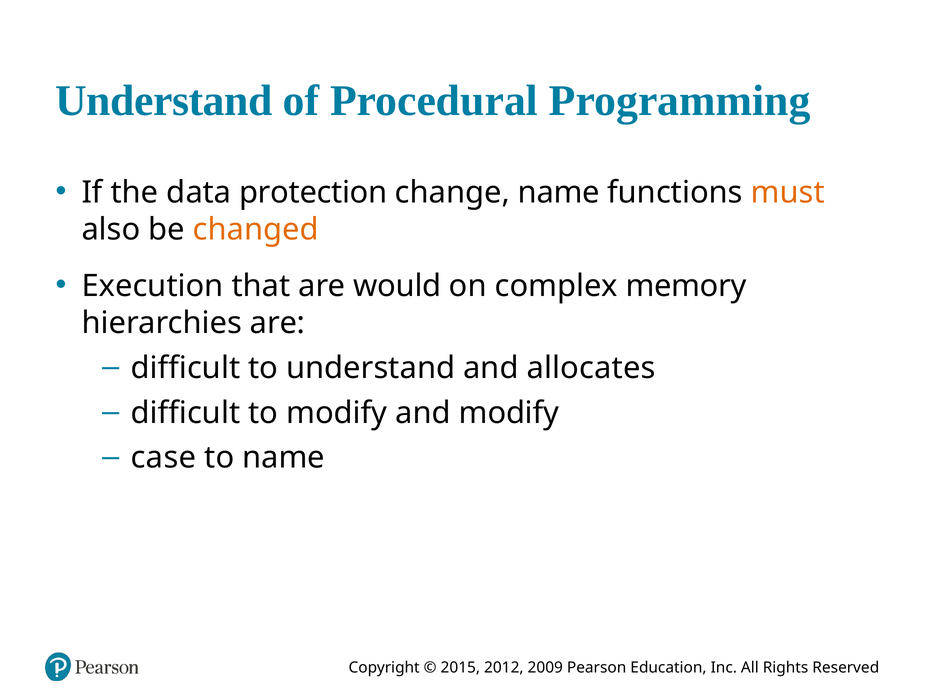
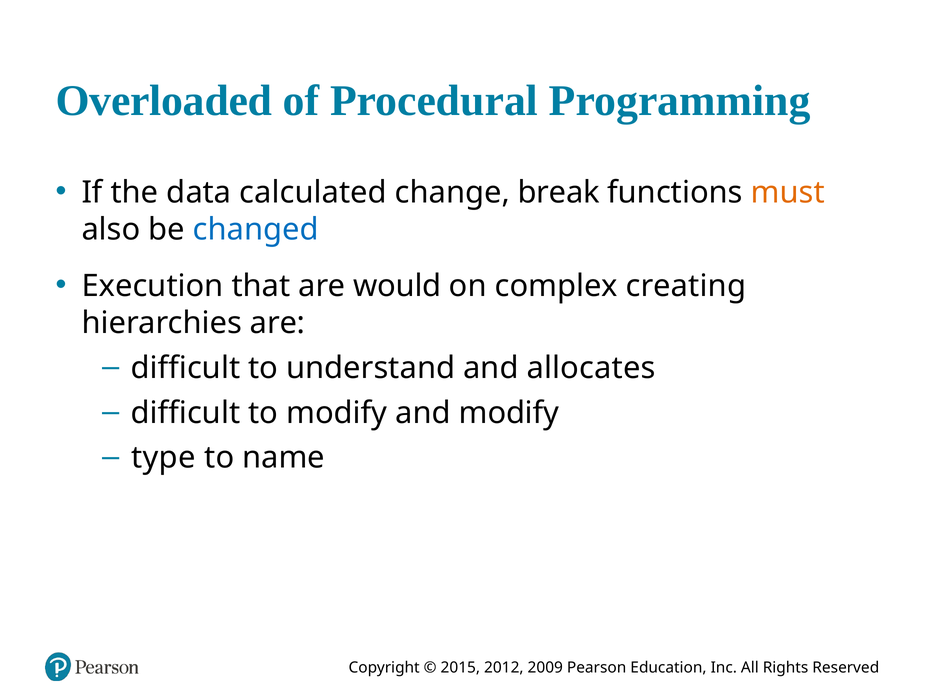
Understand at (164, 101): Understand -> Overloaded
protection: protection -> calculated
change name: name -> break
changed colour: orange -> blue
memory: memory -> creating
case: case -> type
